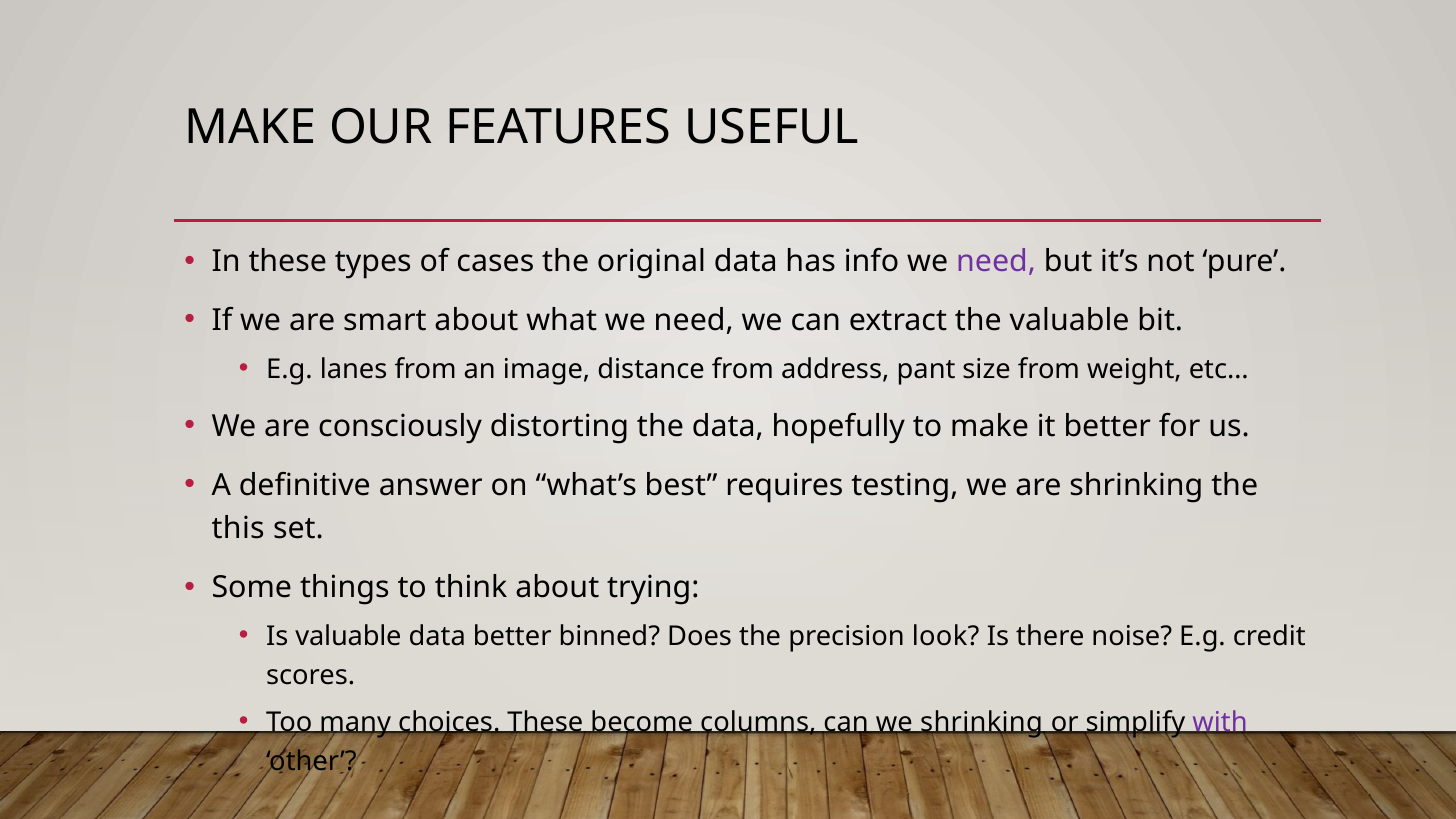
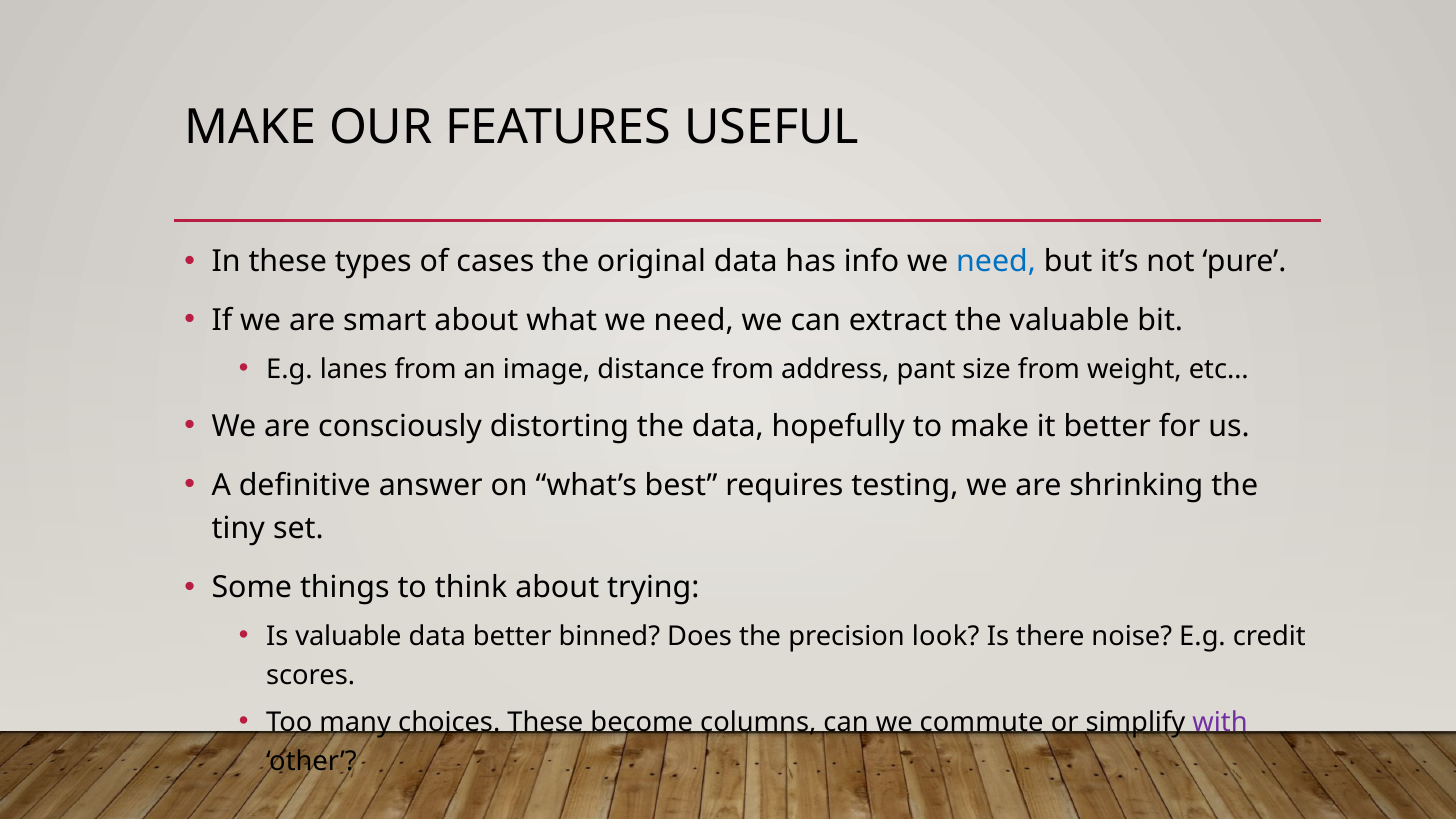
need at (996, 262) colour: purple -> blue
this: this -> tiny
we shrinking: shrinking -> commute
